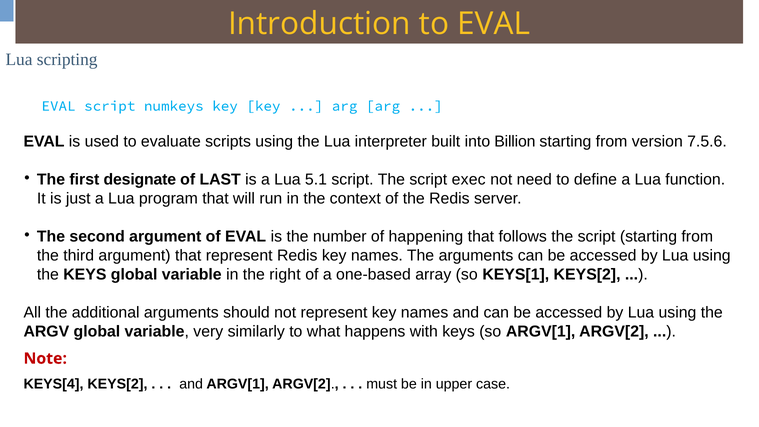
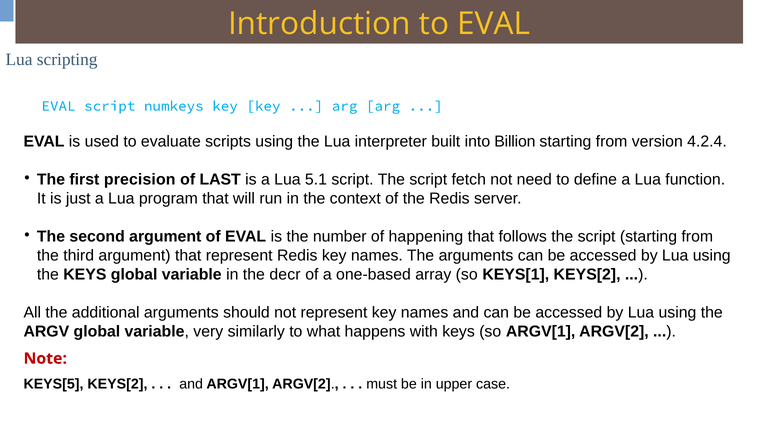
7.5.6: 7.5.6 -> 4.2.4
designate: designate -> precision
exec: exec -> fetch
right: right -> decr
KEYS[4: KEYS[4 -> KEYS[5
